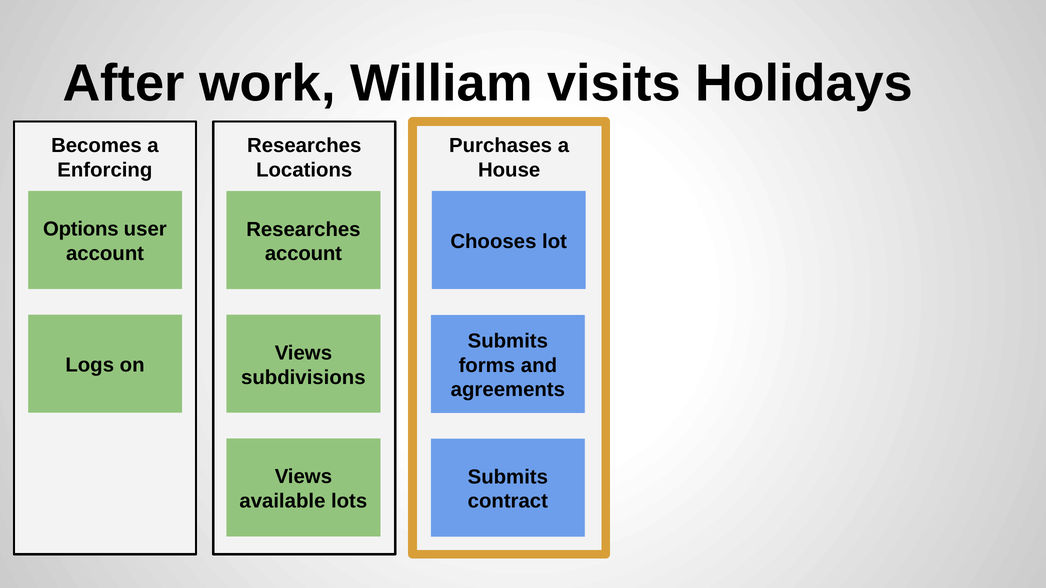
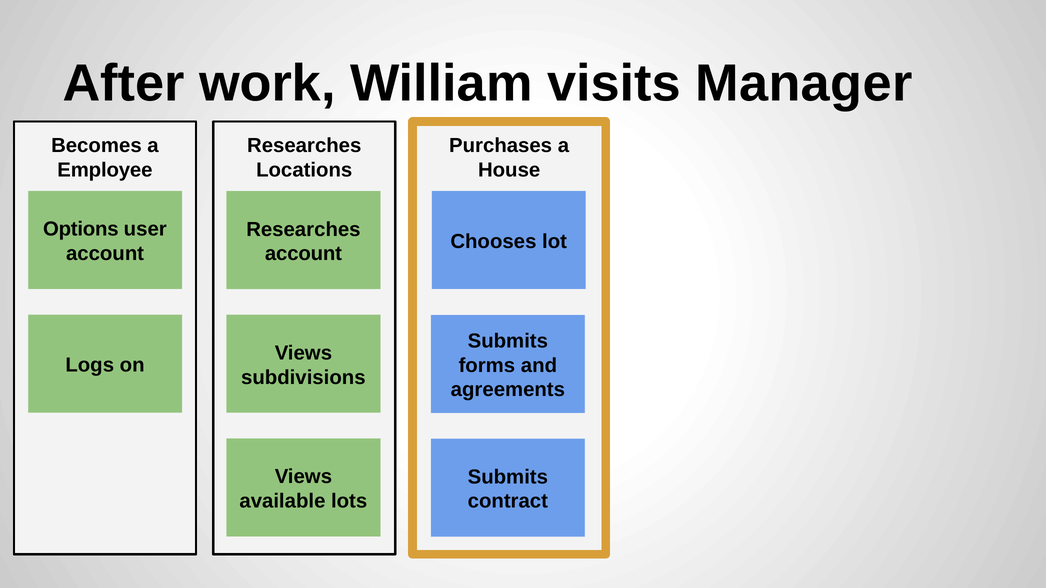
Holidays: Holidays -> Manager
Enforcing: Enforcing -> Employee
